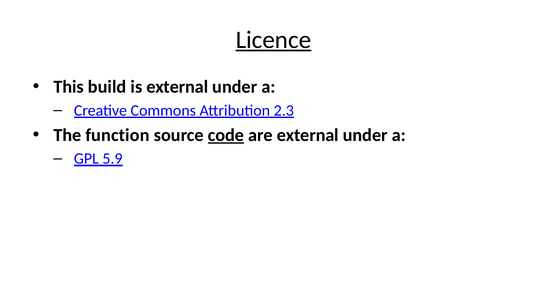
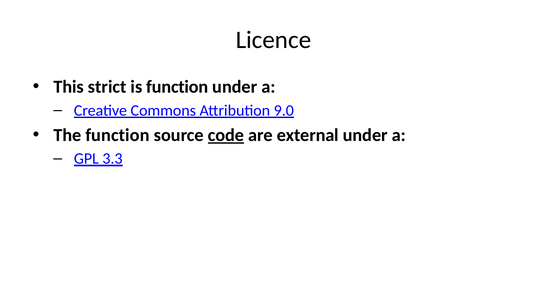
Licence underline: present -> none
build: build -> strict
is external: external -> function
2.3: 2.3 -> 9.0
5.9: 5.9 -> 3.3
